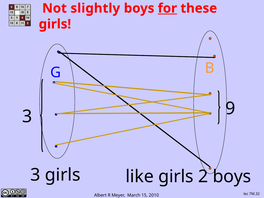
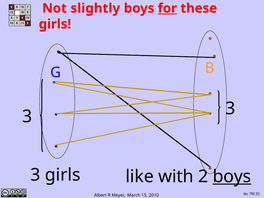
3 9: 9 -> 3
like girls: girls -> with
boys at (232, 177) underline: none -> present
